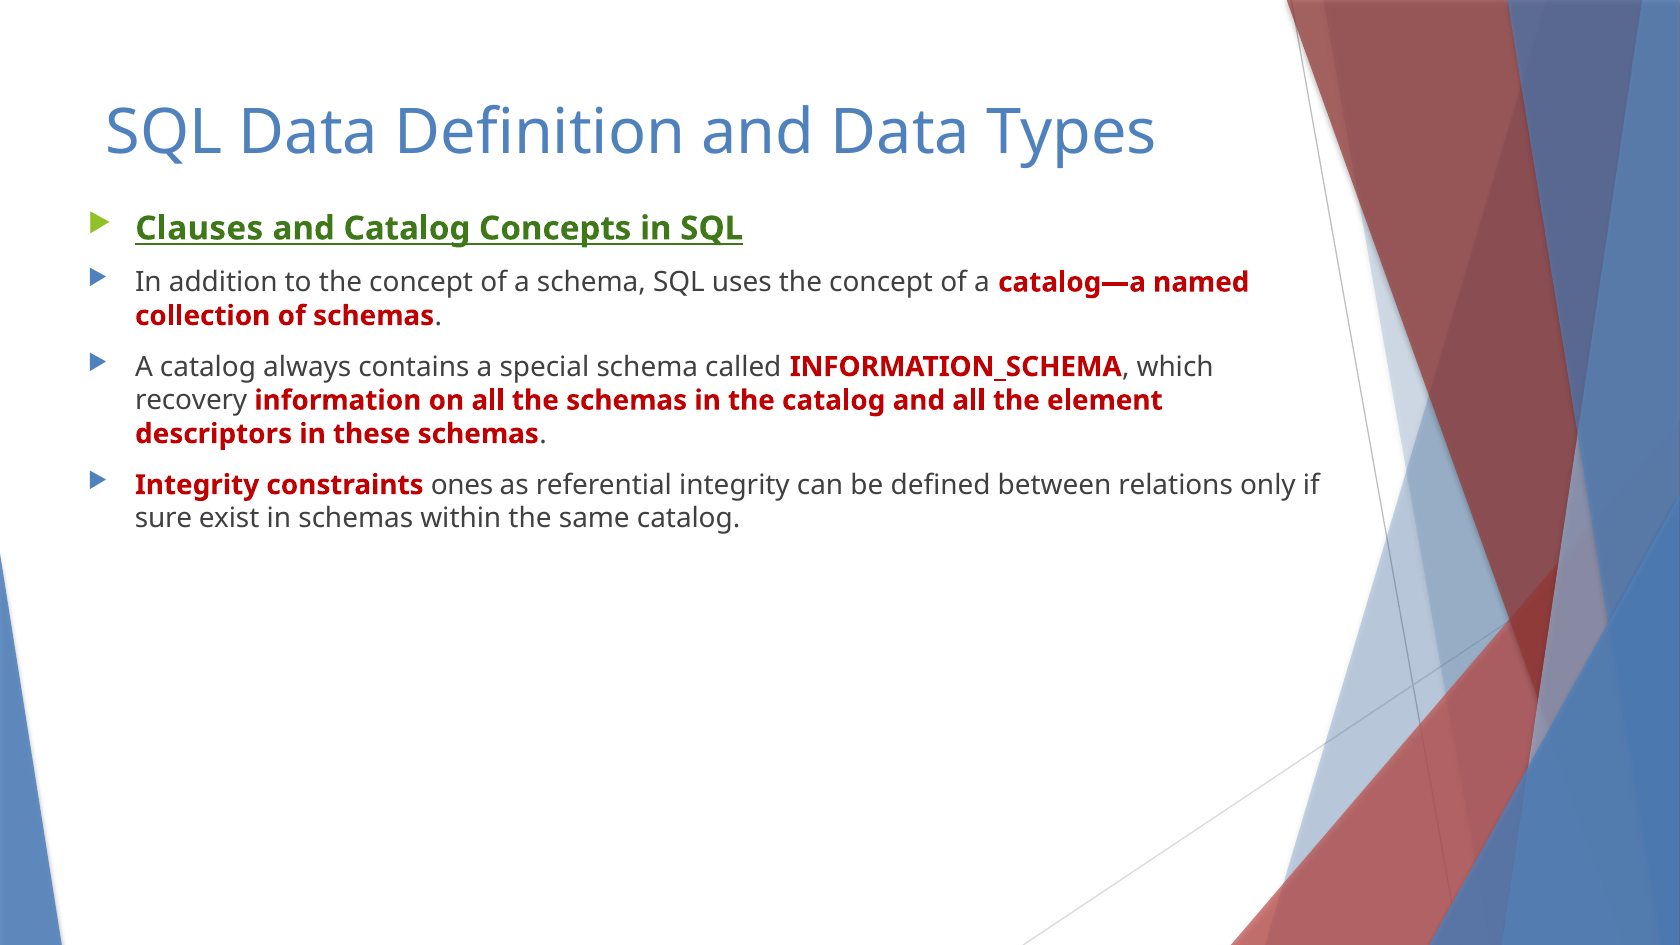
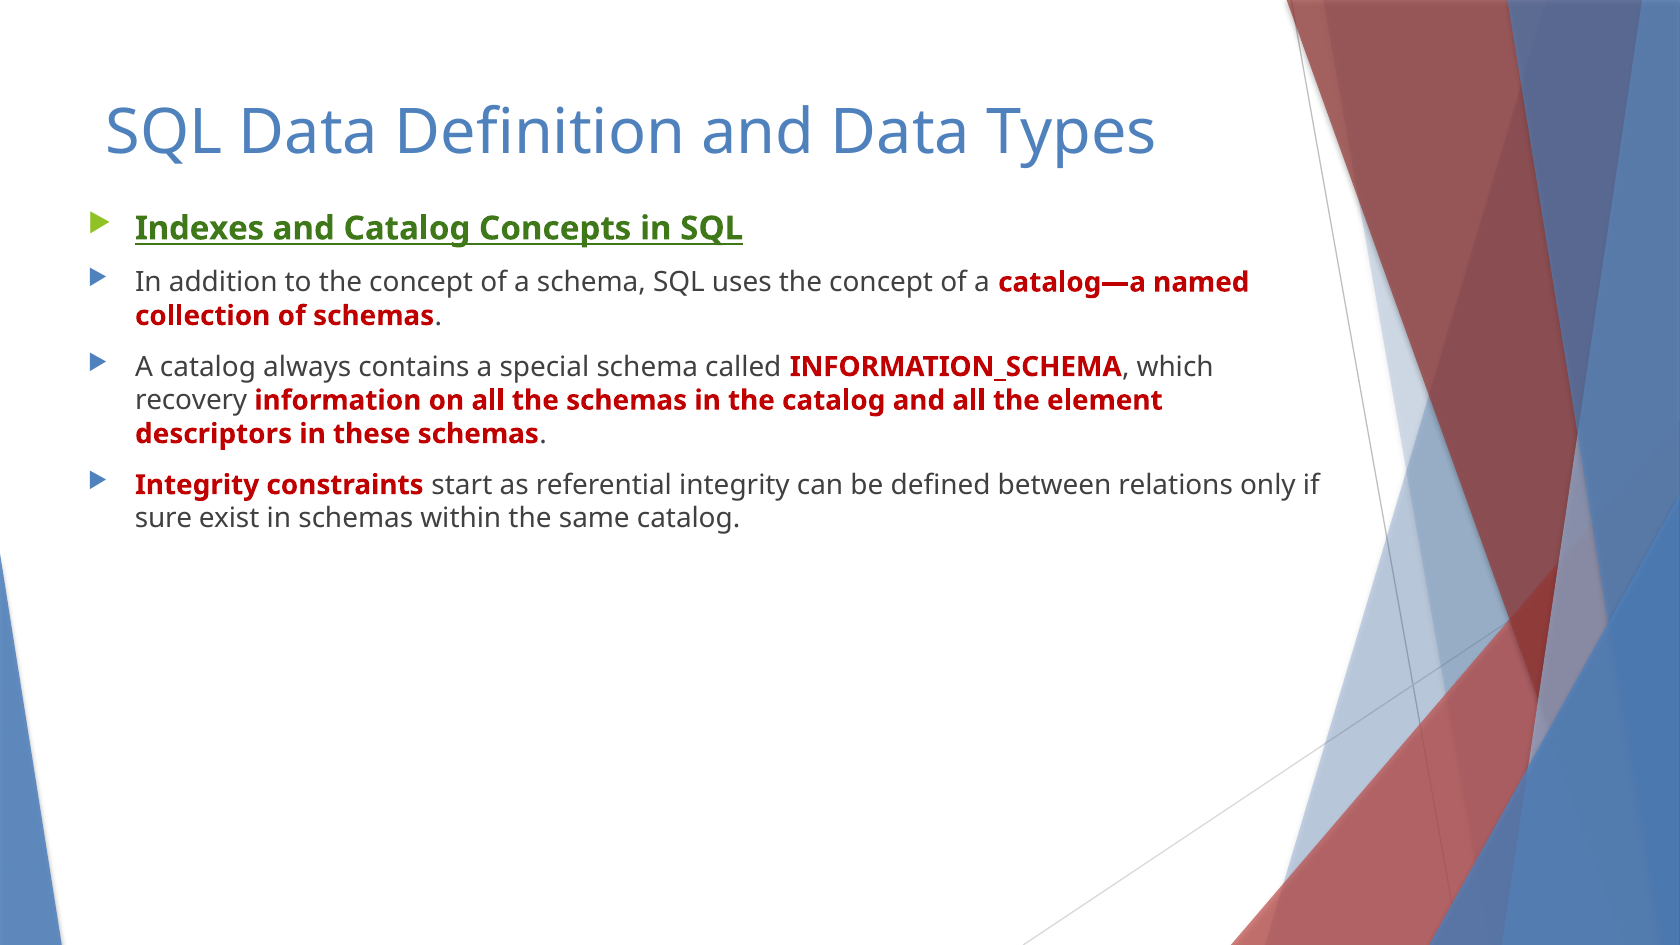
Clauses: Clauses -> Indexes
ones: ones -> start
